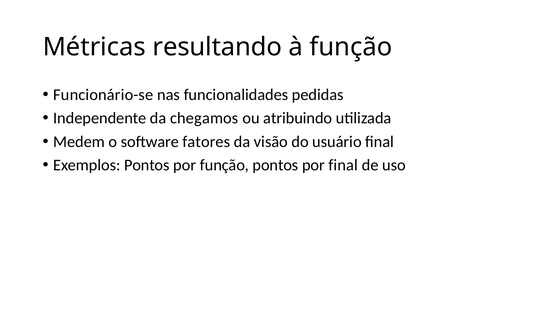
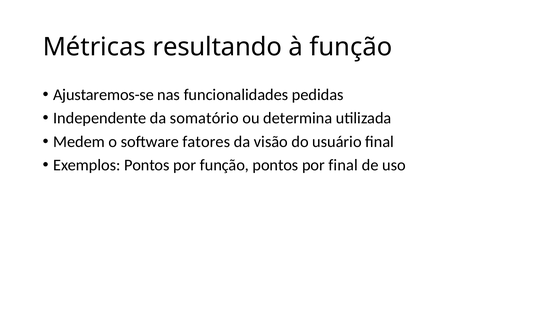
Funcionário-se: Funcionário-se -> Ajustaremos-se
chegamos: chegamos -> somatório
atribuindo: atribuindo -> determina
